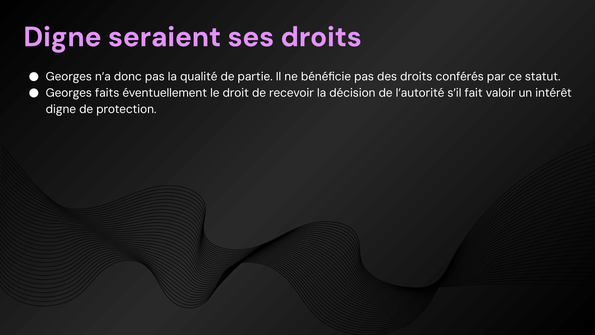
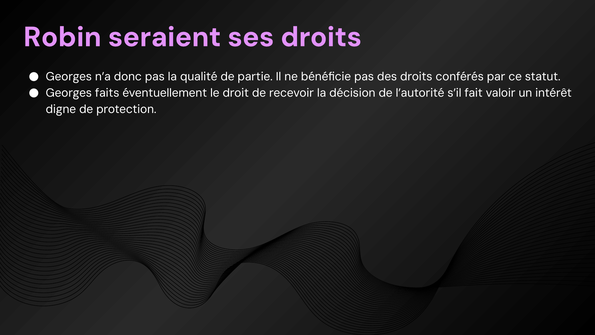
Digne at (62, 37): Digne -> Robin
